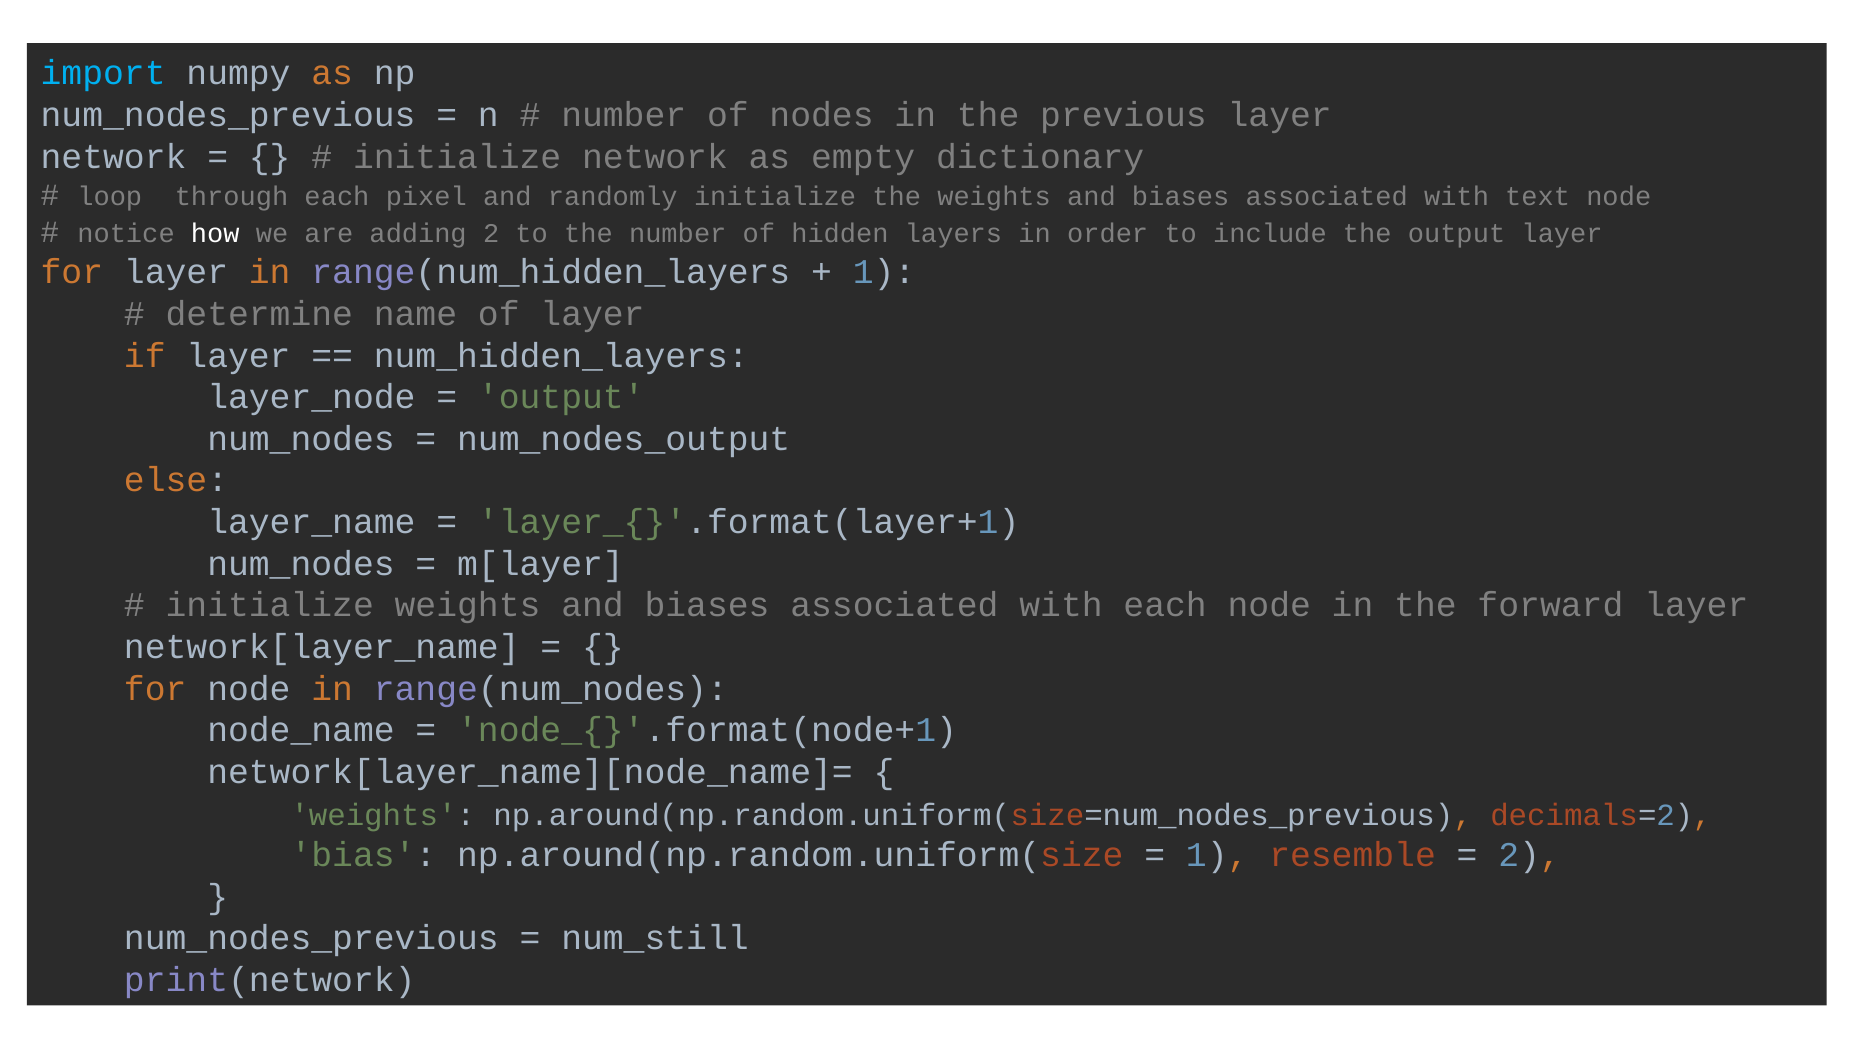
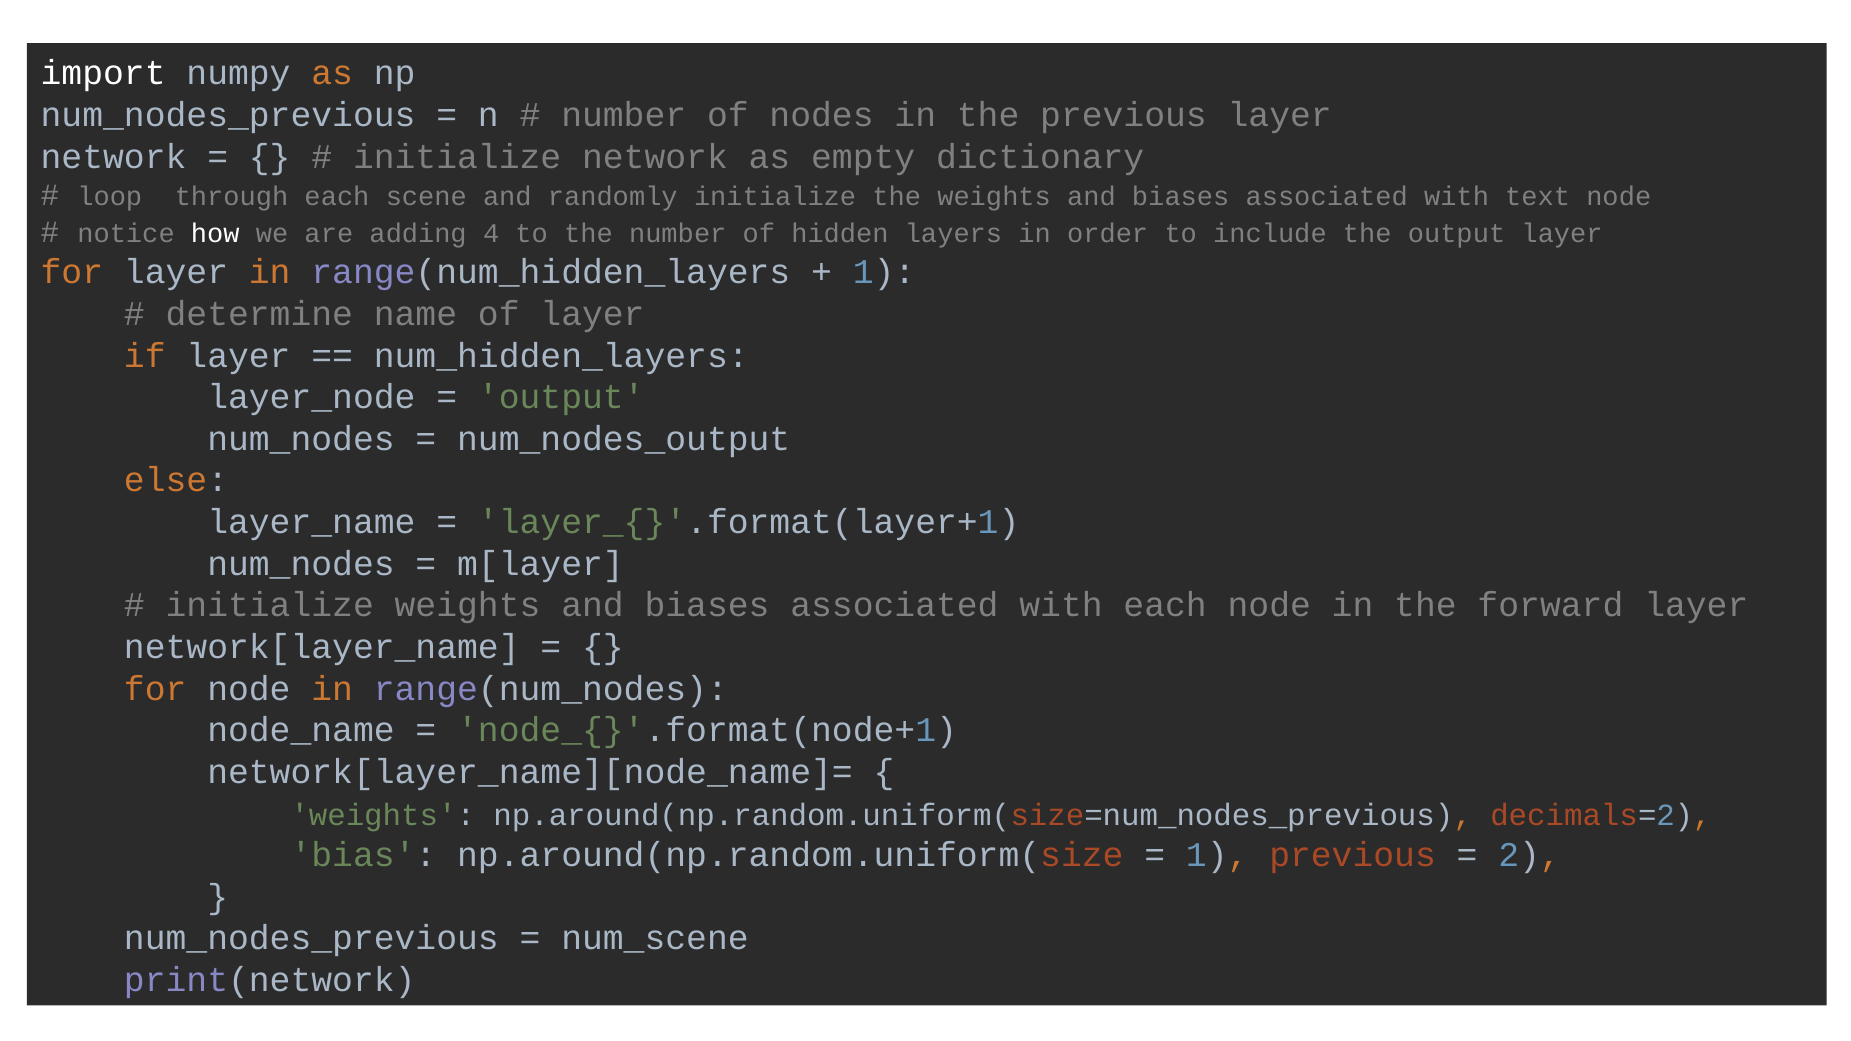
import colour: light blue -> white
pixel: pixel -> scene
adding 2: 2 -> 4
1 resemble: resemble -> previous
num_still: num_still -> num_scene
